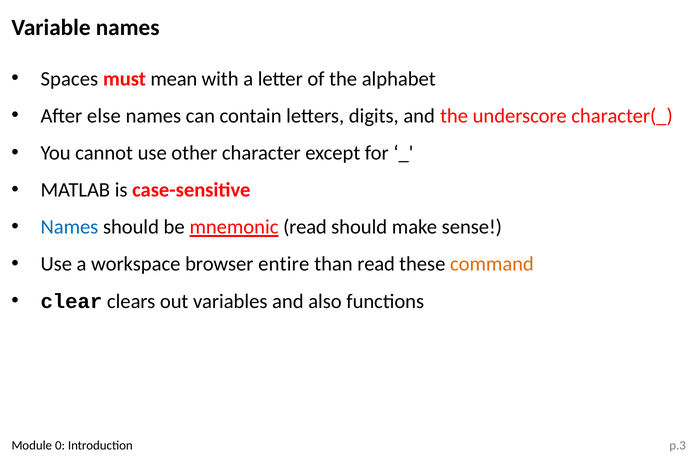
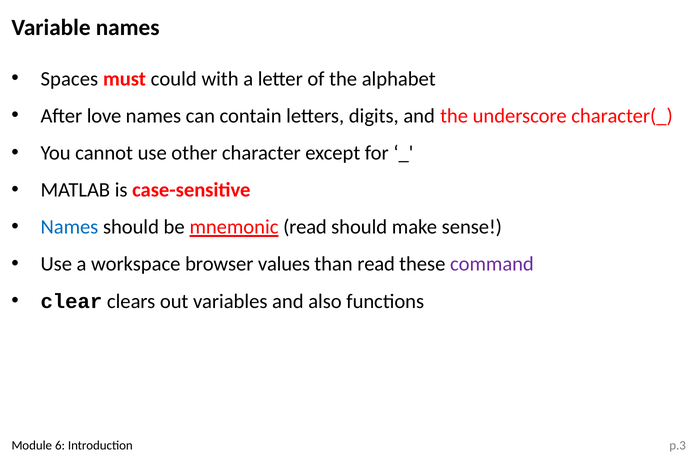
mean: mean -> could
else: else -> love
entire: entire -> values
command colour: orange -> purple
0: 0 -> 6
